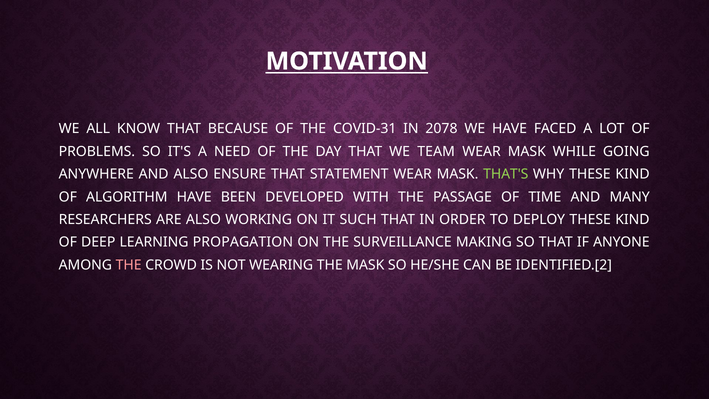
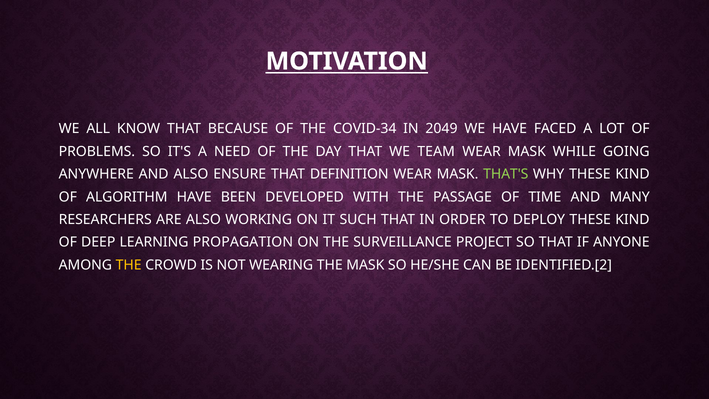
COVID-31: COVID-31 -> COVID-34
2078: 2078 -> 2049
STATEMENT: STATEMENT -> DEFINITION
MAKING: MAKING -> PROJECT
THE at (129, 265) colour: pink -> yellow
